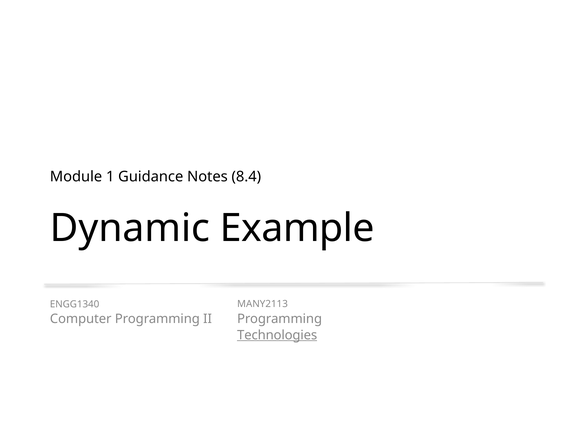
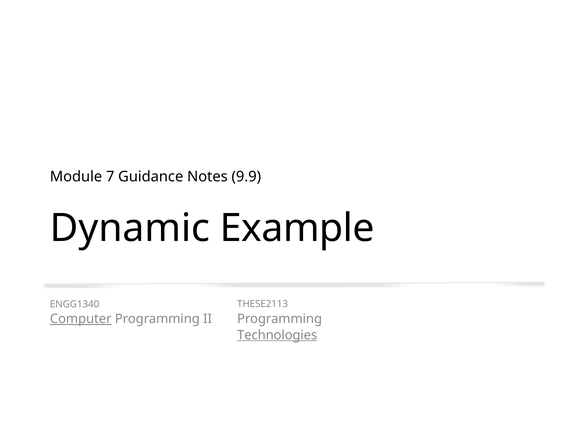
1: 1 -> 7
8.4: 8.4 -> 9.9
MANY2113: MANY2113 -> THESE2113
Computer underline: none -> present
